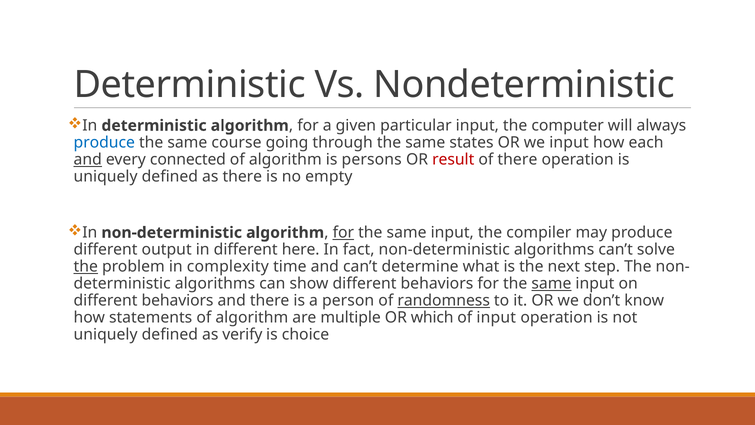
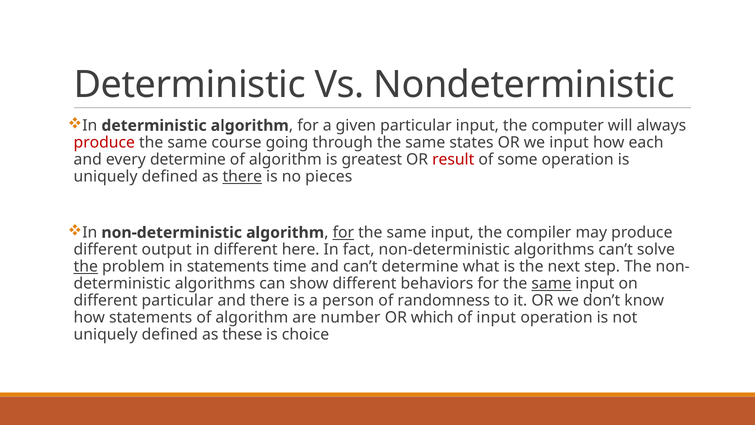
produce at (104, 143) colour: blue -> red
and at (88, 160) underline: present -> none
every connected: connected -> determine
persons: persons -> greatest
of there: there -> some
there at (242, 176) underline: none -> present
empty: empty -> pieces
in complexity: complexity -> statements
behaviors at (178, 300): behaviors -> particular
randomness underline: present -> none
multiple: multiple -> number
verify: verify -> these
